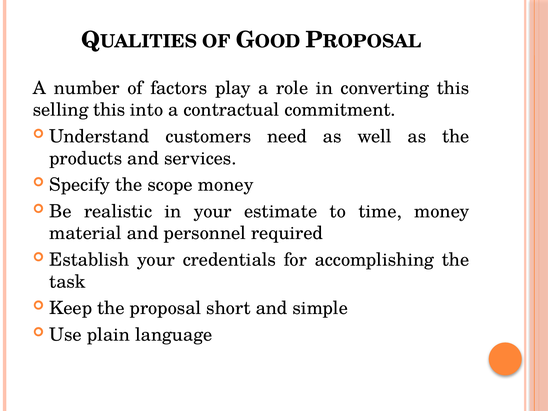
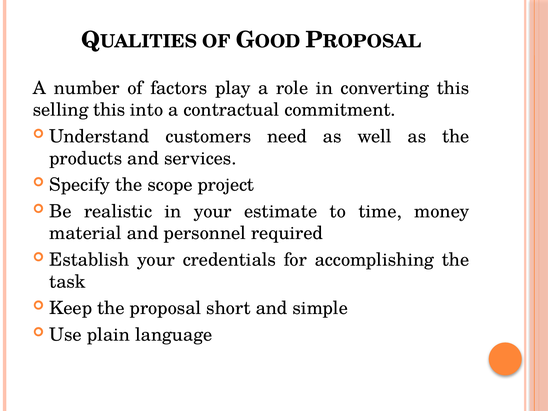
scope money: money -> project
